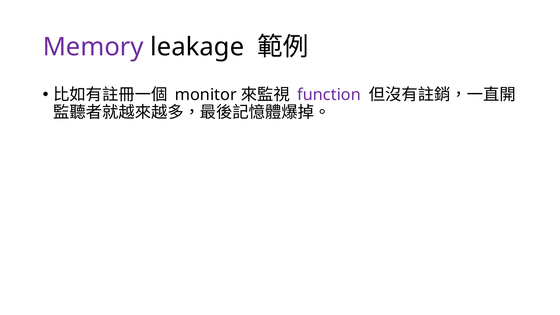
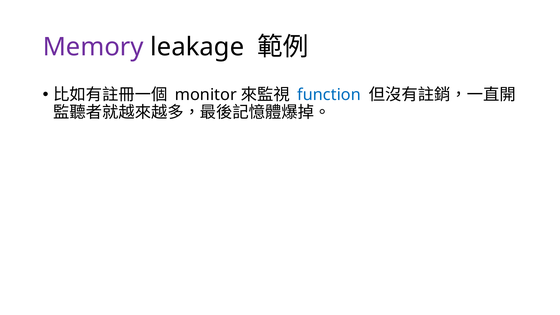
function colour: purple -> blue
